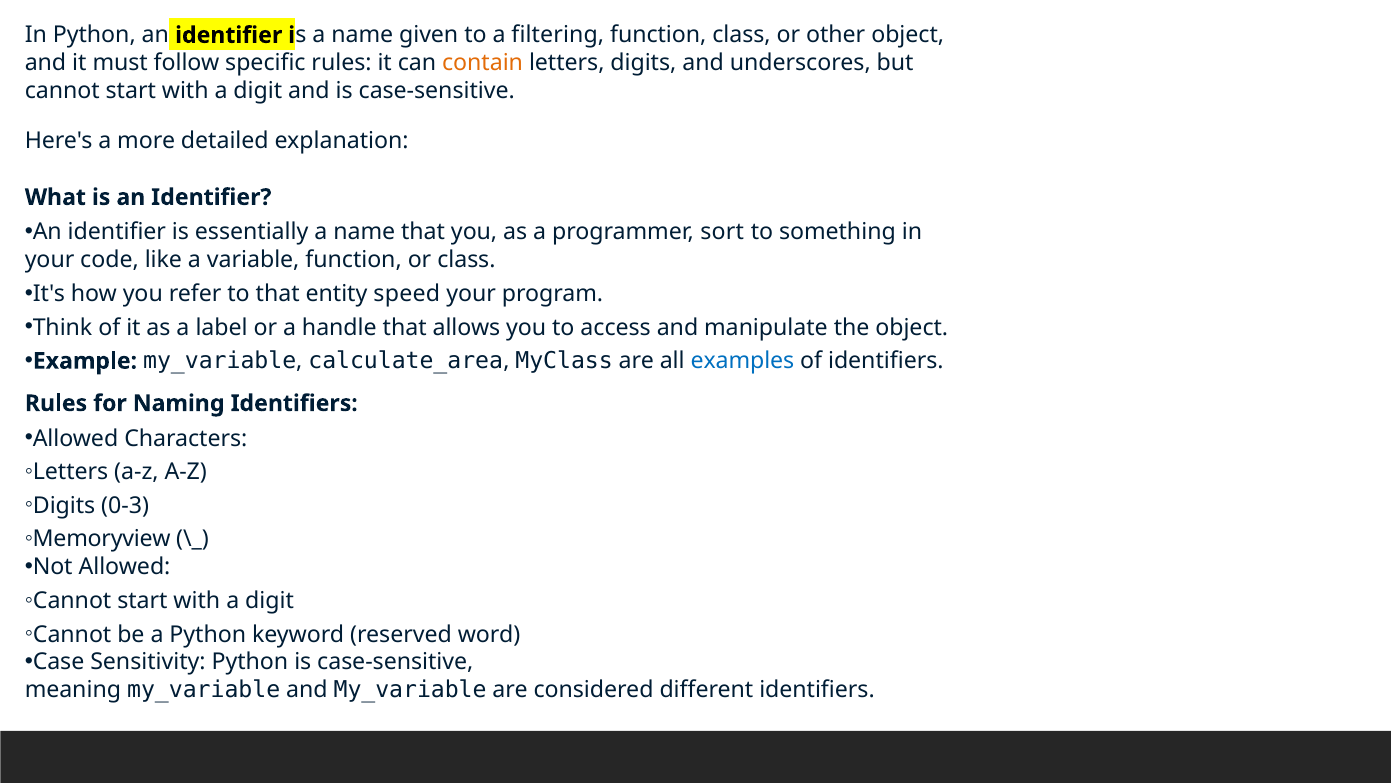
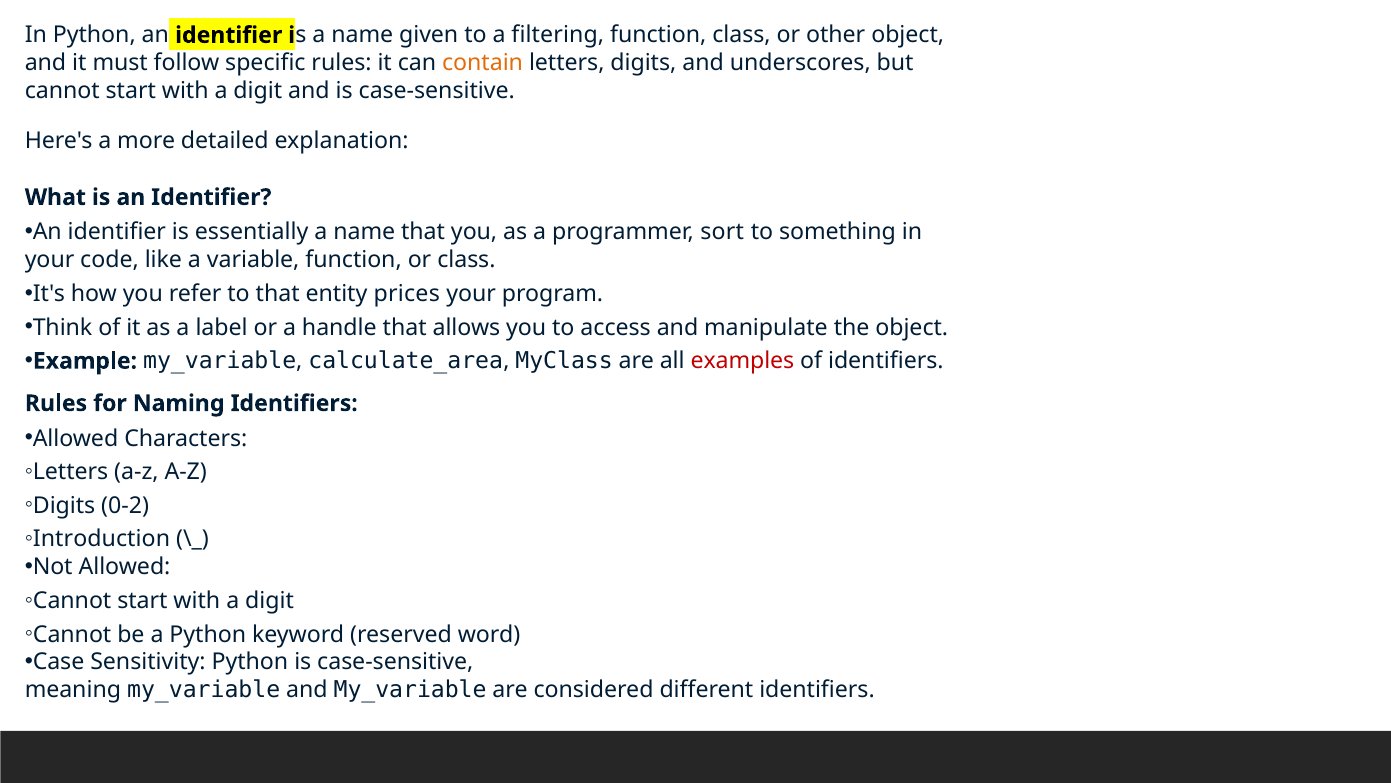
speed: speed -> prices
examples colour: blue -> red
0-3: 0-3 -> 0-2
Memoryview: Memoryview -> Introduction
